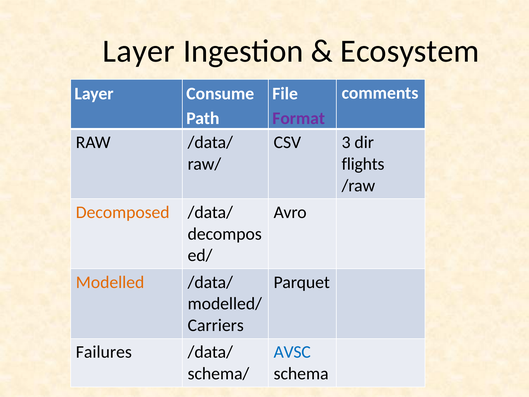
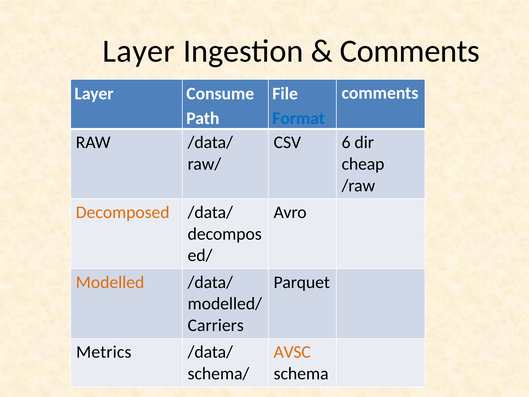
Ecosystem at (410, 51): Ecosystem -> Comments
Format colour: purple -> blue
3: 3 -> 6
flights: flights -> cheap
Failures: Failures -> Metrics
AVSC colour: blue -> orange
